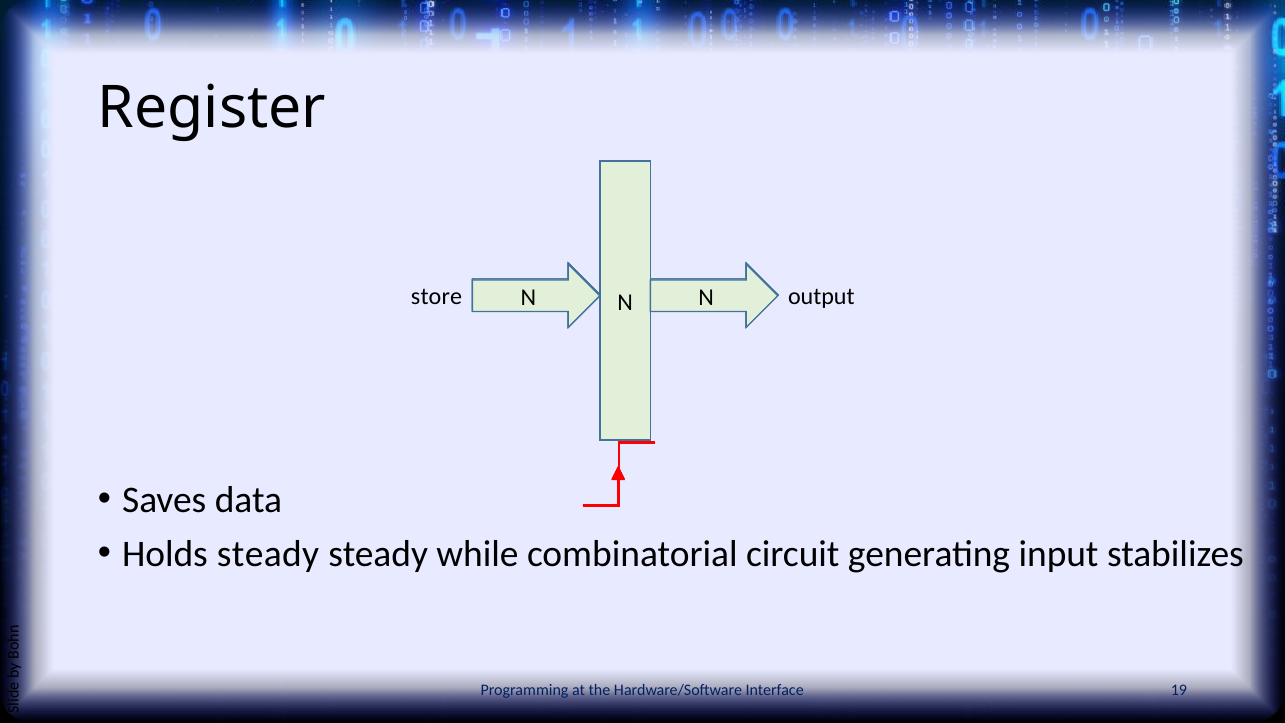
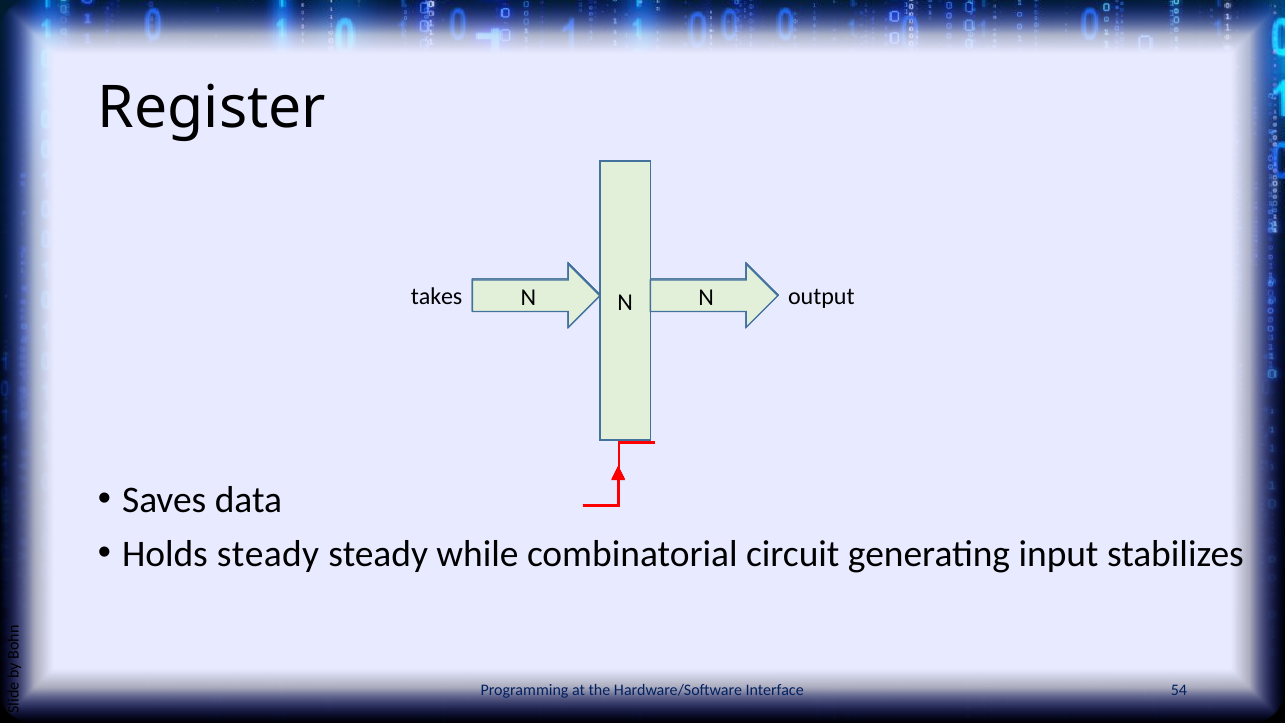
store: store -> takes
19: 19 -> 54
